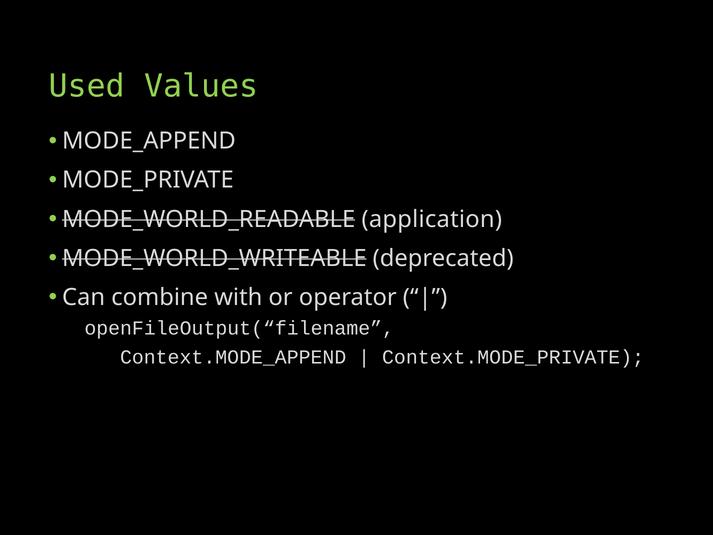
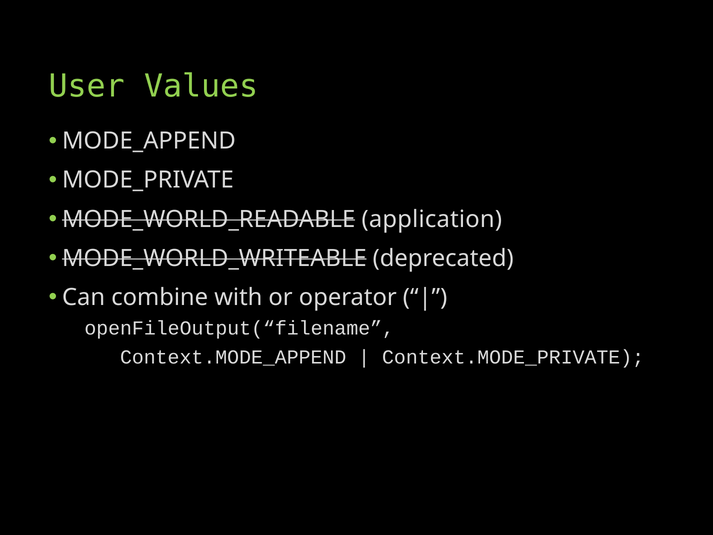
Used: Used -> User
